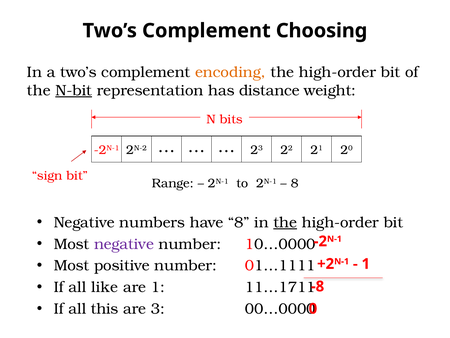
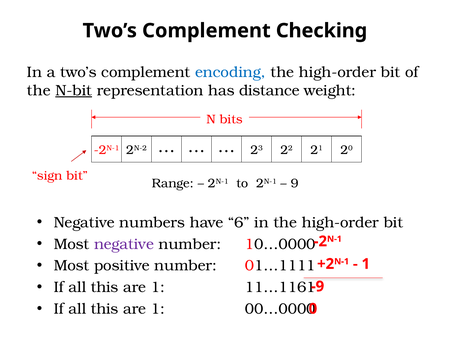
Choosing: Choosing -> Checking
encoding colour: orange -> blue
8 at (295, 183): 8 -> 9
have 8: 8 -> 6
the at (285, 222) underline: present -> none
like at (105, 287): like -> this
11…1711: 11…1711 -> 11…1161
-8: -8 -> -9
3 at (158, 309): 3 -> 1
